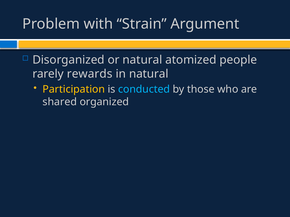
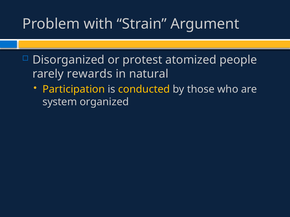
or natural: natural -> protest
conducted colour: light blue -> yellow
shared: shared -> system
